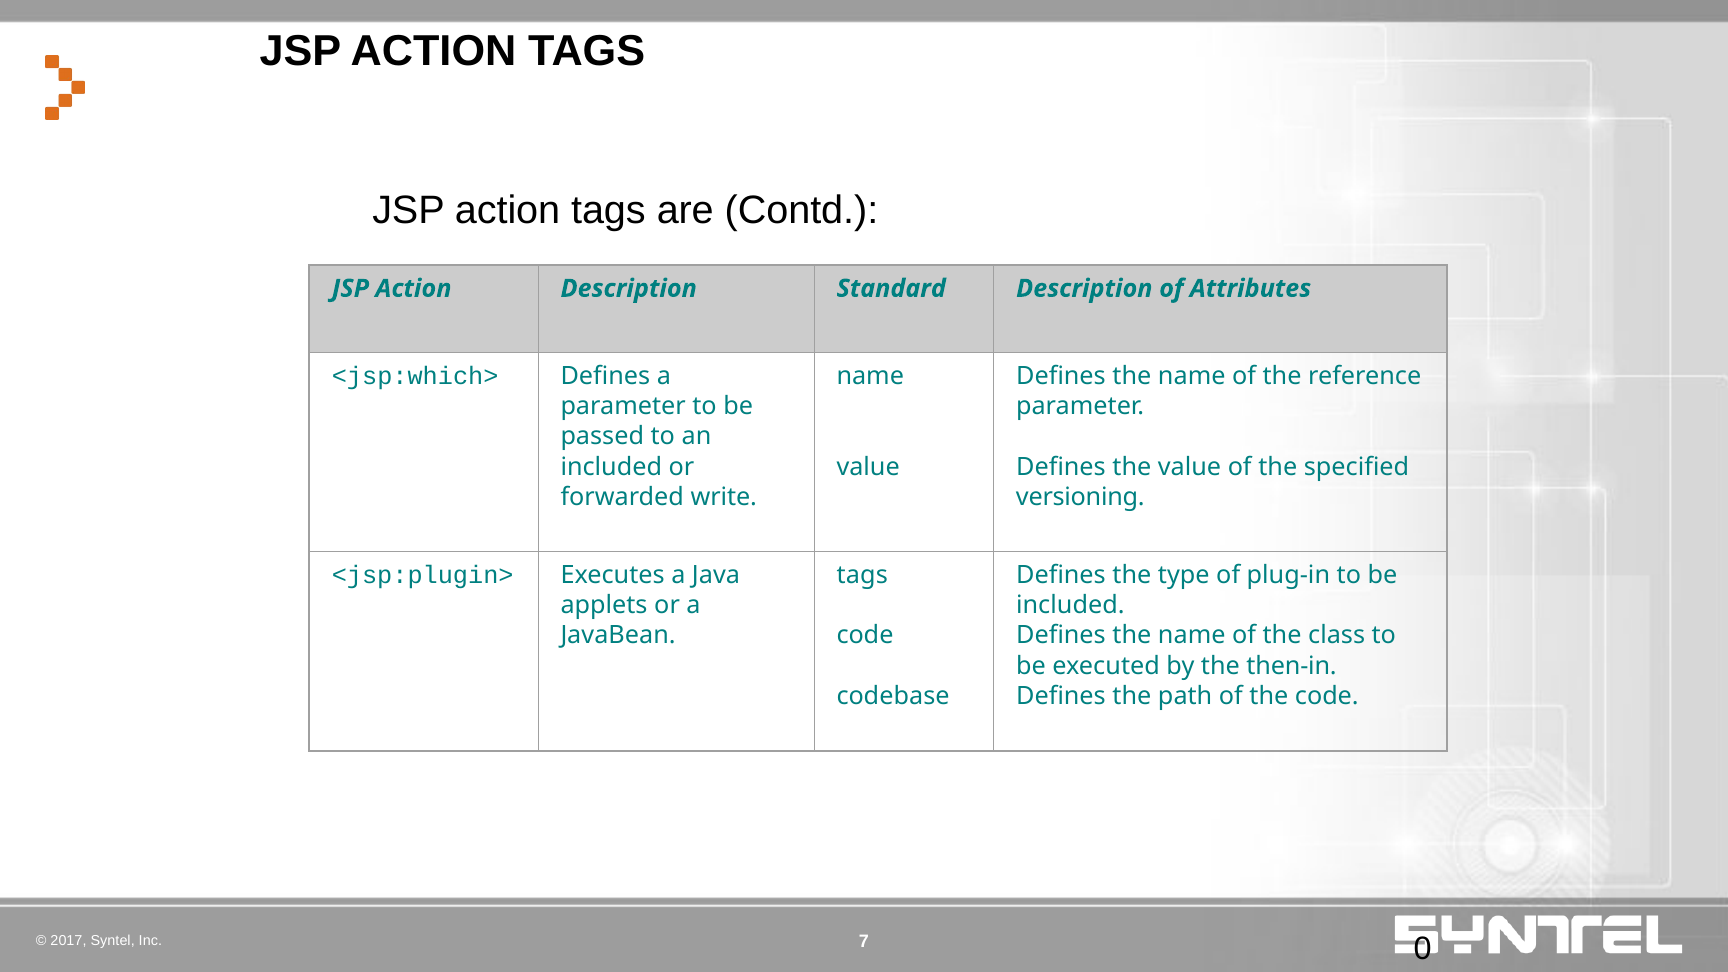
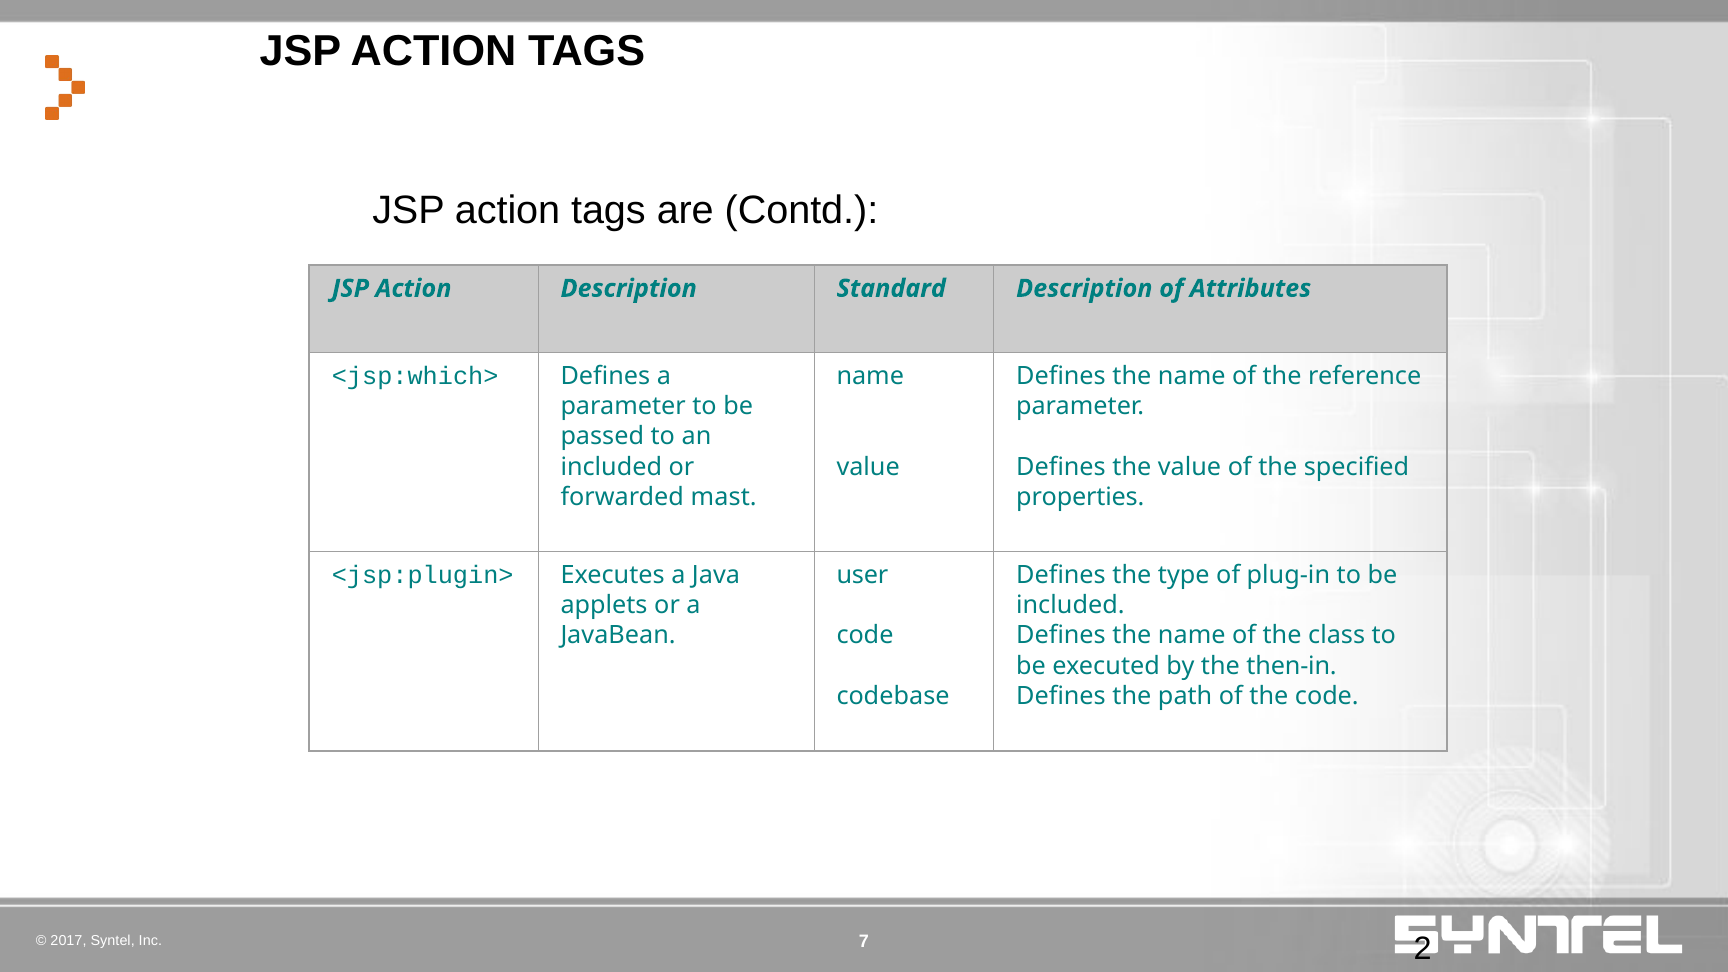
write: write -> mast
versioning: versioning -> properties
tags at (862, 575): tags -> user
0: 0 -> 2
